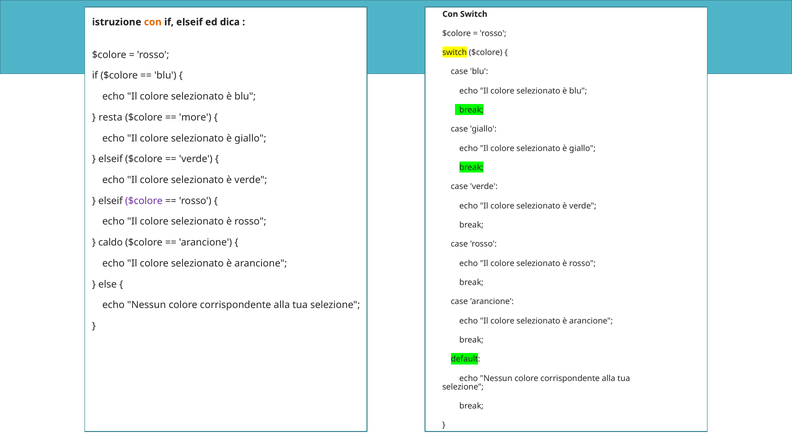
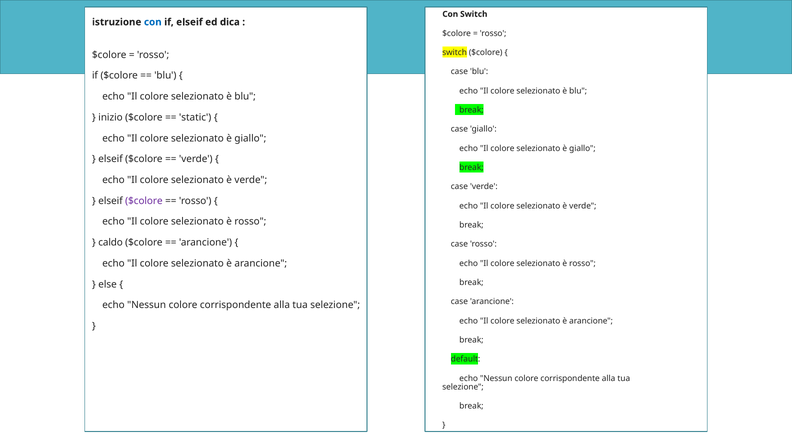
con at (153, 22) colour: orange -> blue
resta: resta -> inizio
more: more -> static
